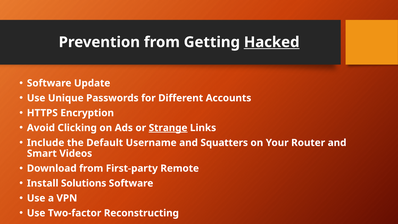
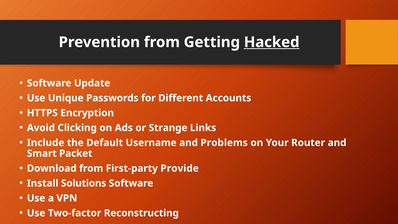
Strange underline: present -> none
Squatters: Squatters -> Problems
Videos: Videos -> Packet
Remote: Remote -> Provide
